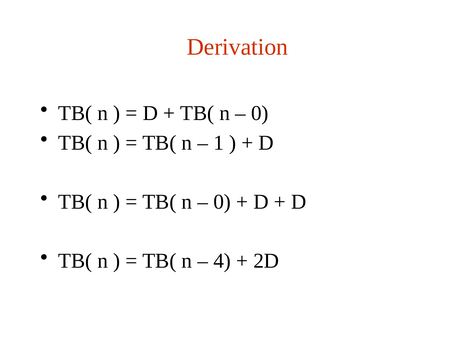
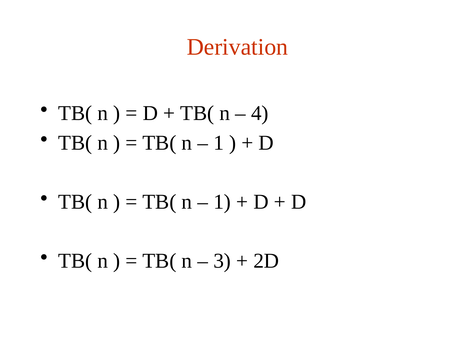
0 at (260, 113): 0 -> 4
0 at (222, 202): 0 -> 1
4: 4 -> 3
